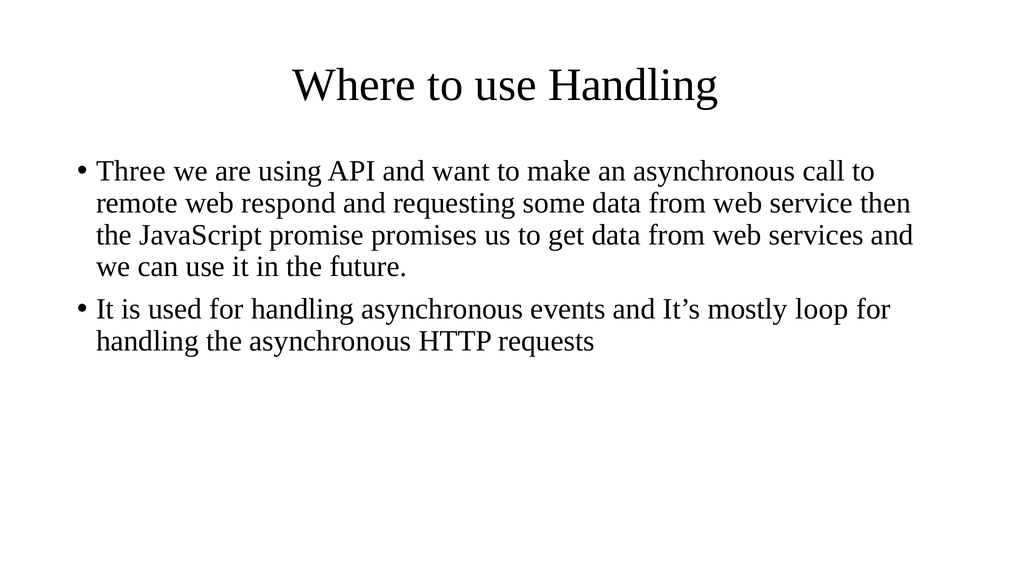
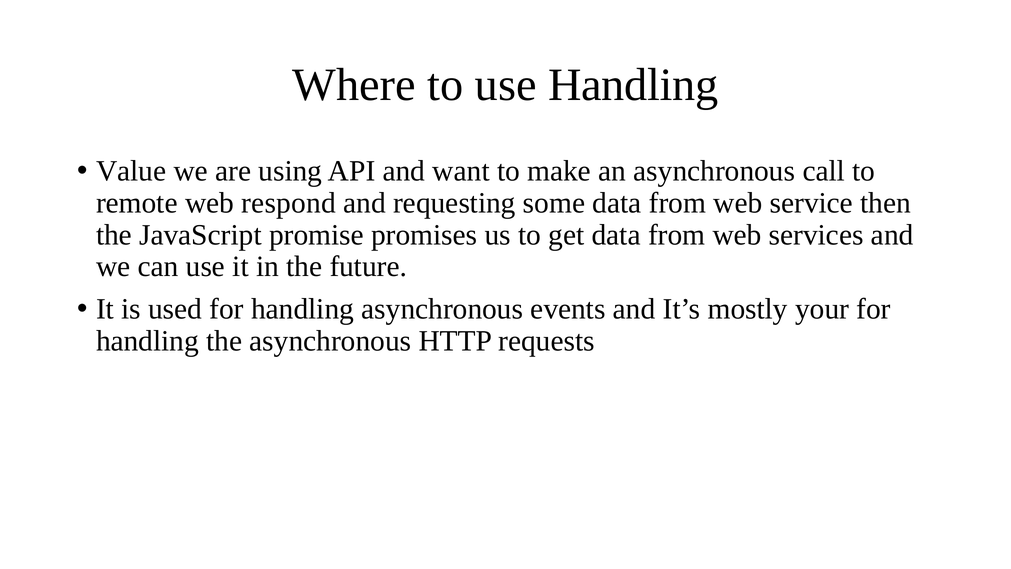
Three: Three -> Value
loop: loop -> your
